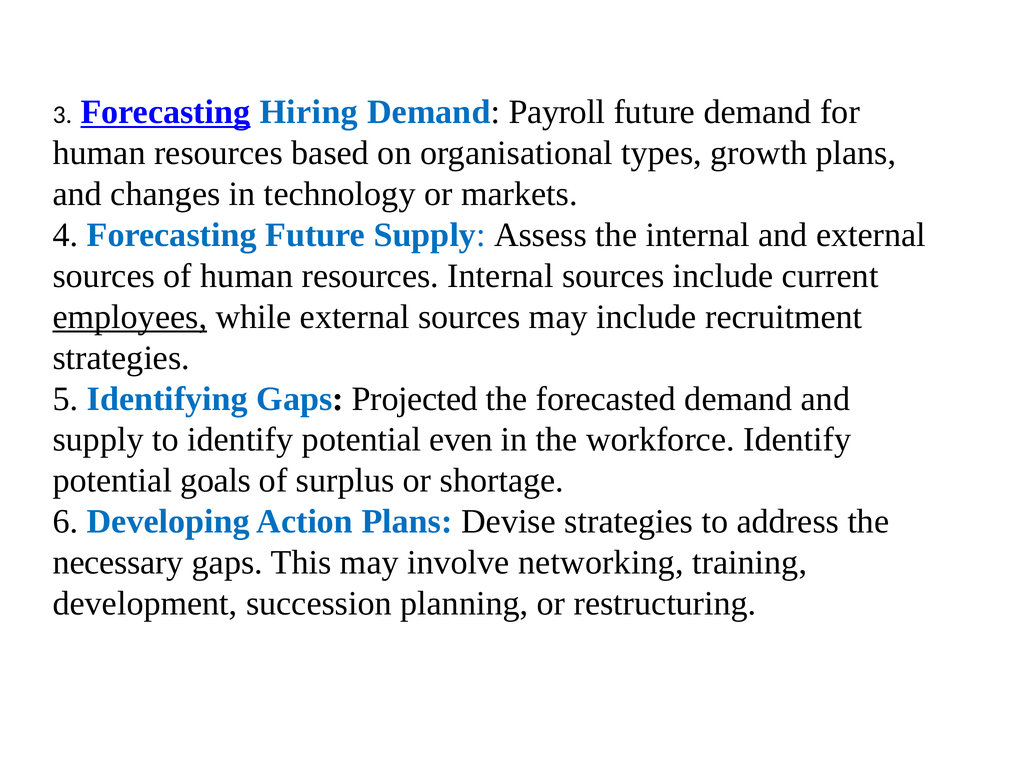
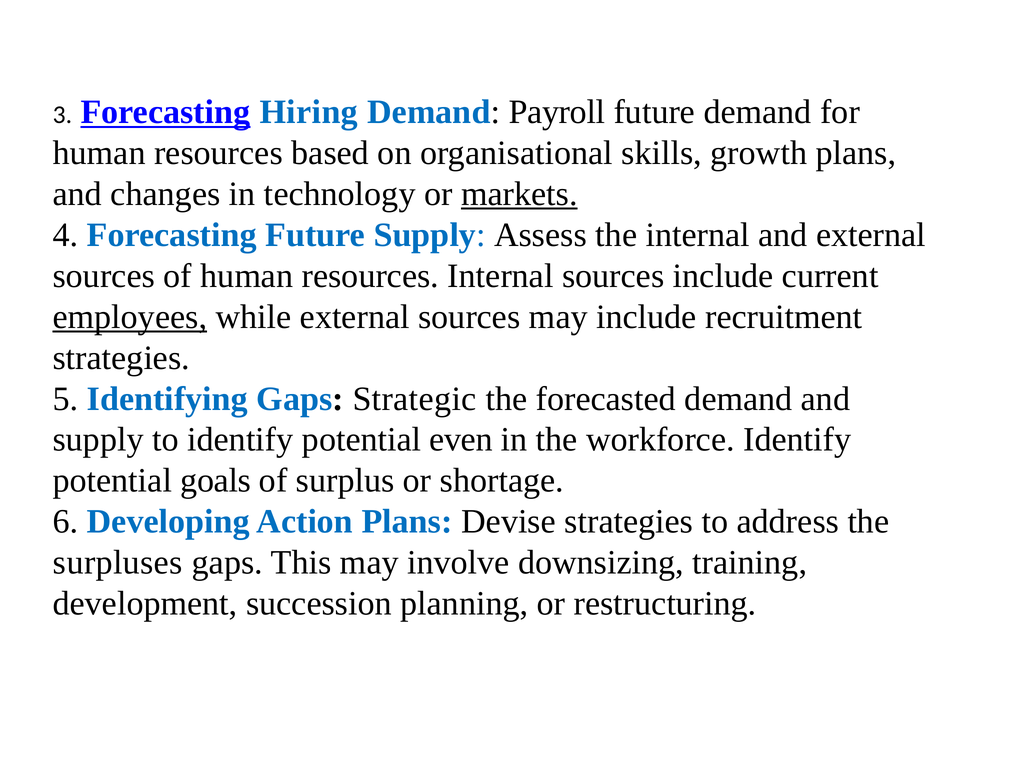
types: types -> skills
markets underline: none -> present
Projected: Projected -> Strategic
necessary: necessary -> surpluses
networking: networking -> downsizing
